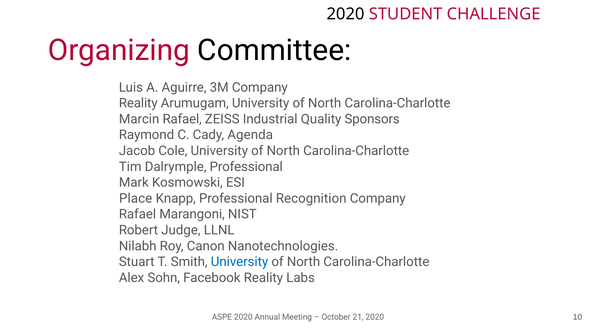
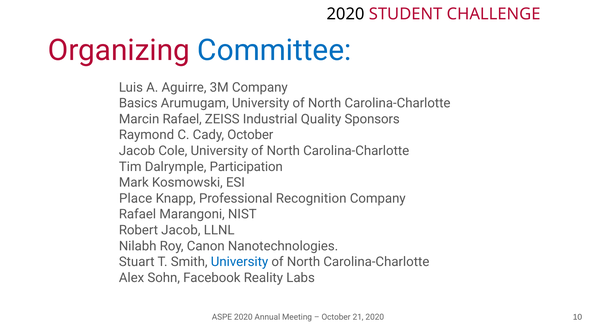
Committee colour: black -> blue
Reality at (138, 103): Reality -> Basics
Cady Agenda: Agenda -> October
Dalrymple Professional: Professional -> Participation
Robert Judge: Judge -> Jacob
